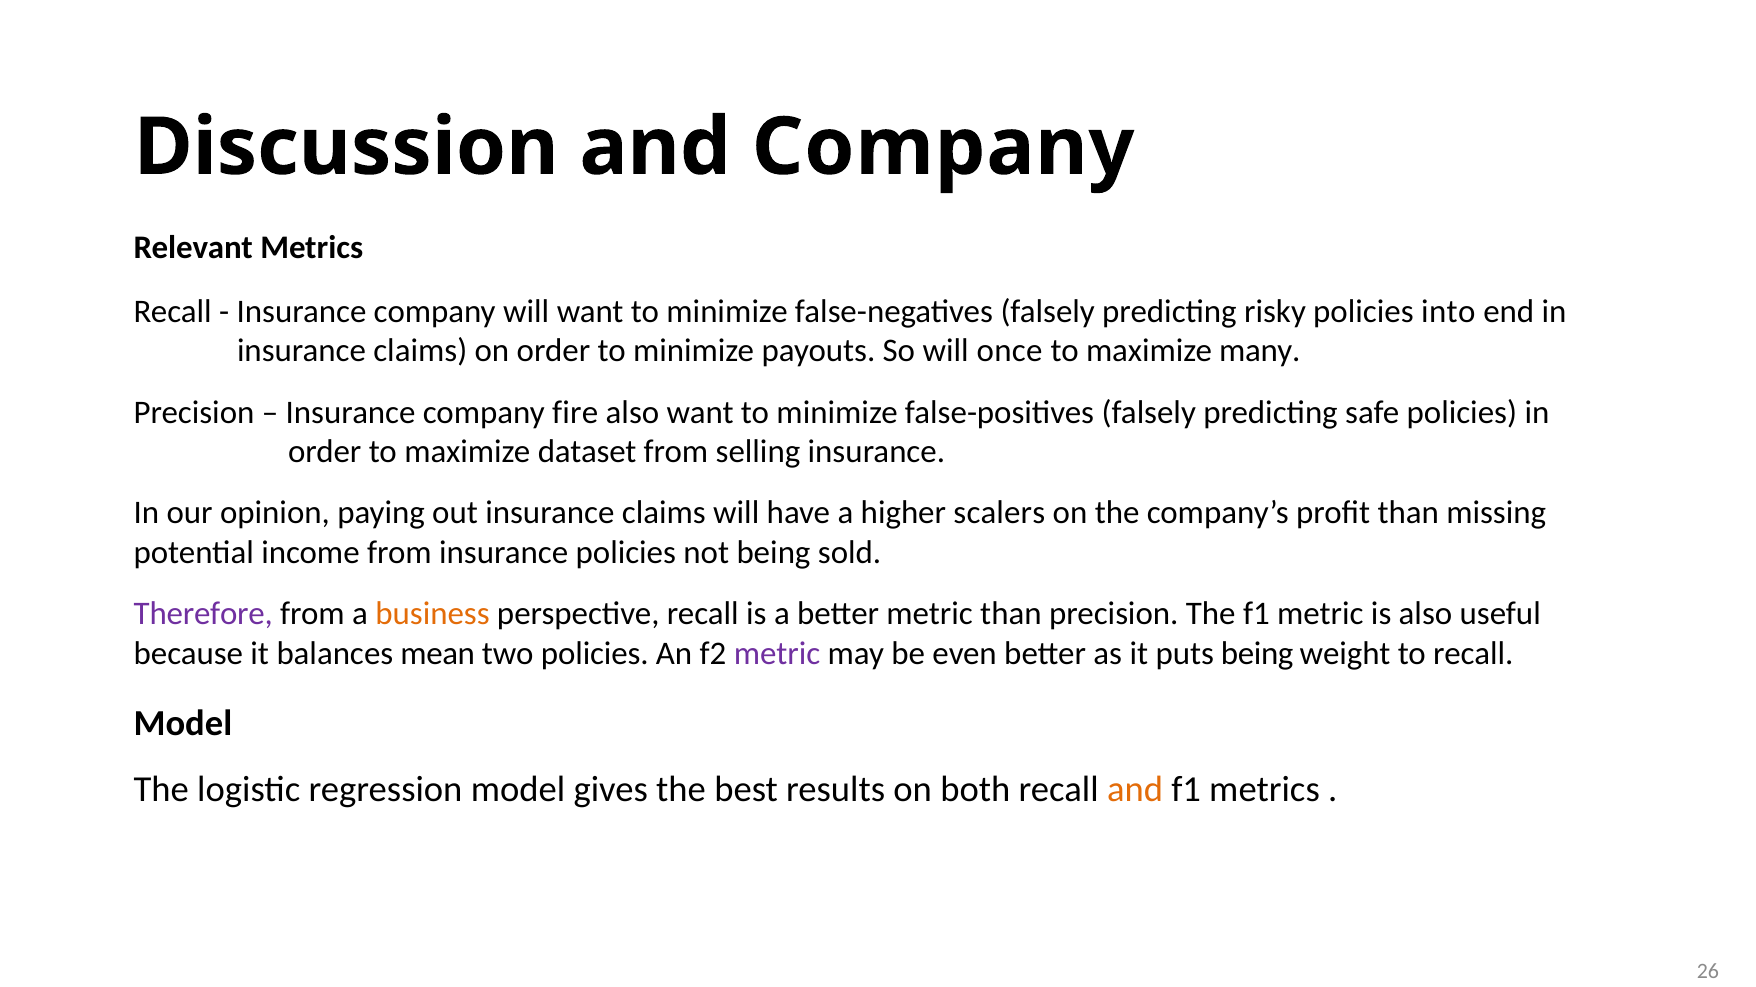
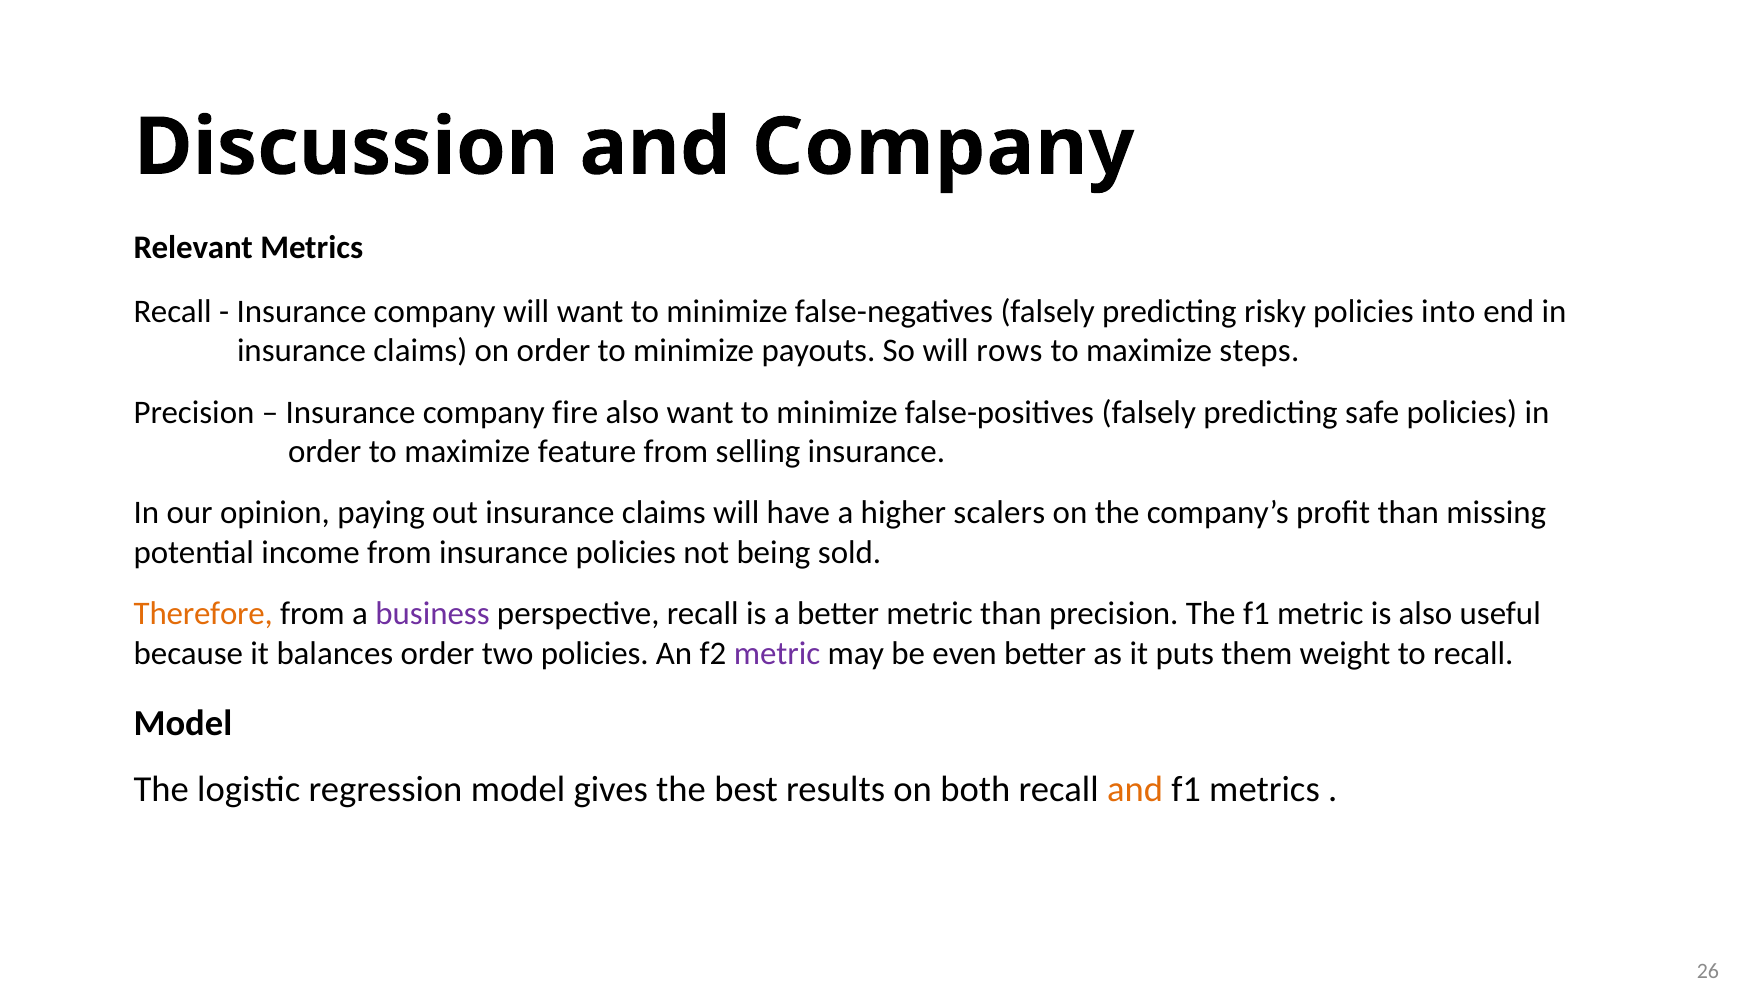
once: once -> rows
many: many -> steps
dataset: dataset -> feature
Therefore colour: purple -> orange
business colour: orange -> purple
balances mean: mean -> order
puts being: being -> them
